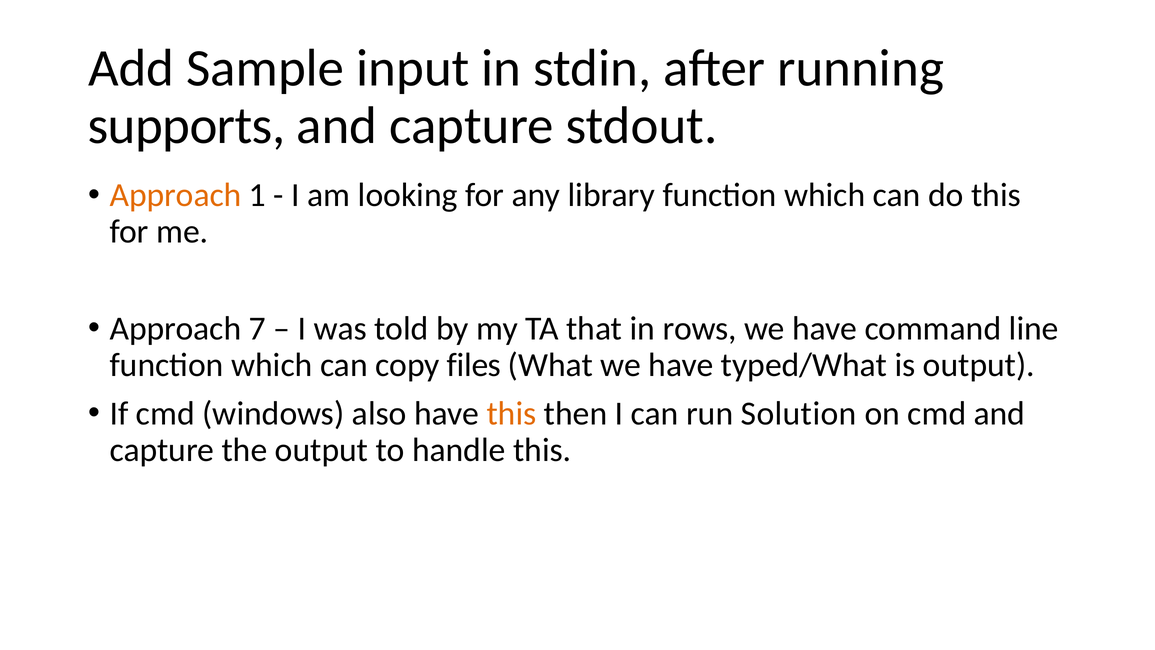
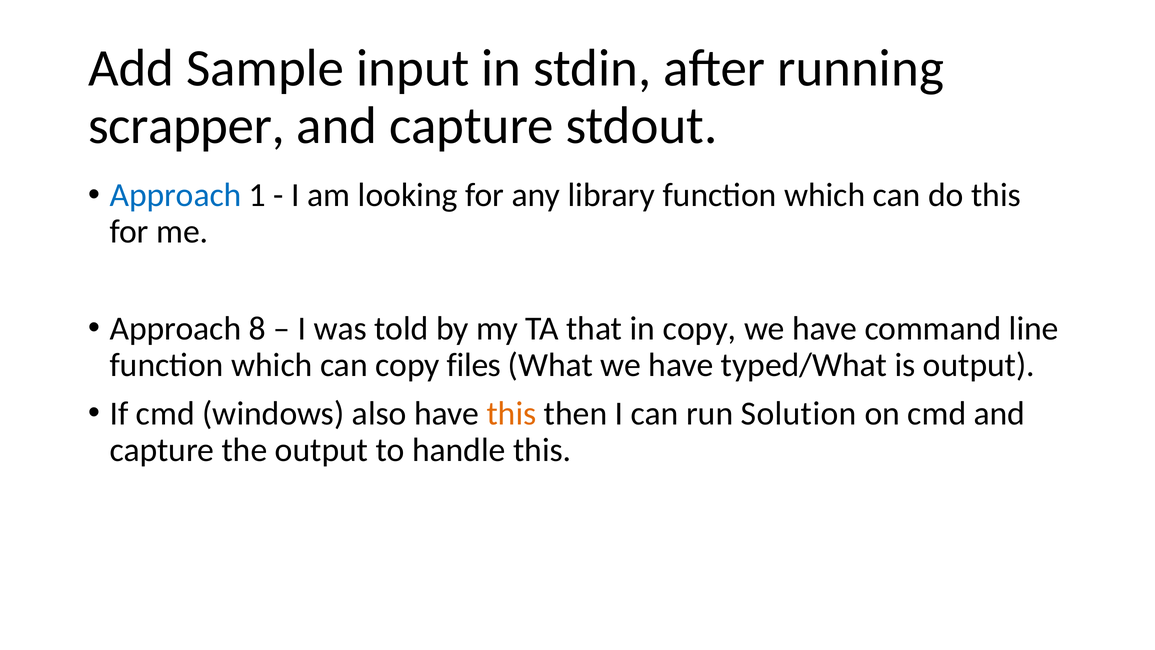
supports: supports -> scrapper
Approach at (176, 195) colour: orange -> blue
7: 7 -> 8
in rows: rows -> copy
